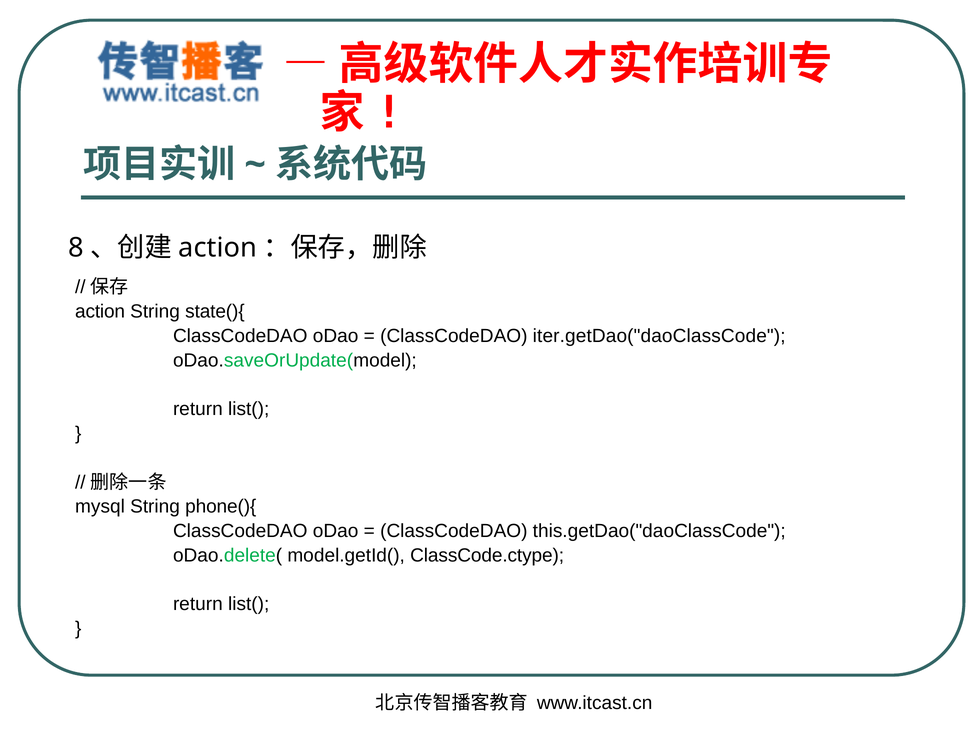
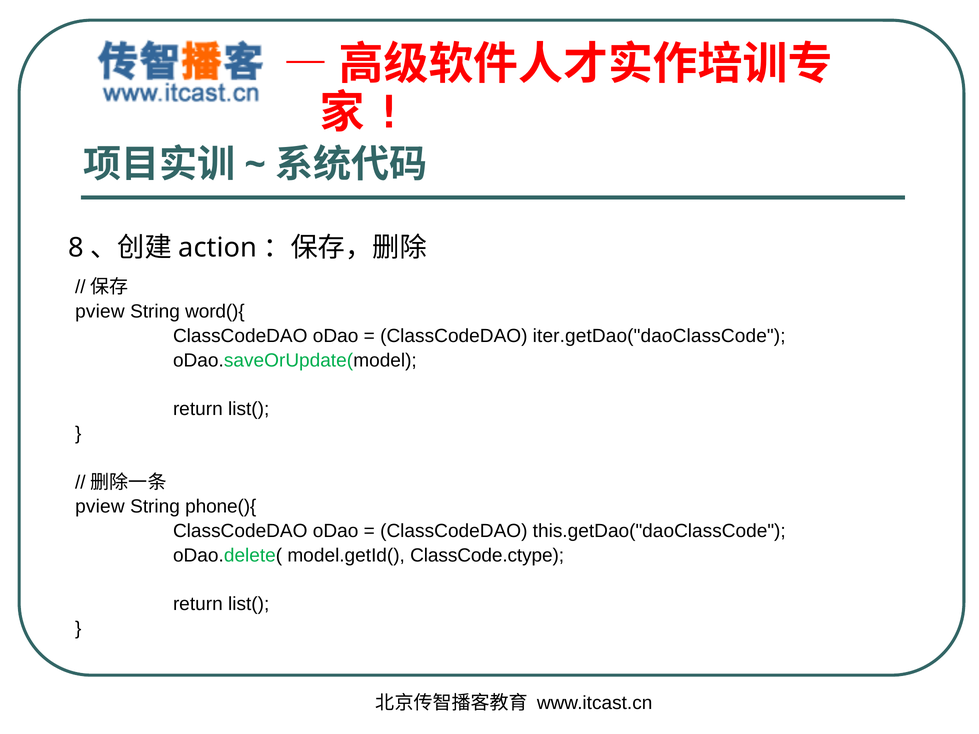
action at (100, 312): action -> pview
state(){: state(){ -> word(){
mysql at (100, 507): mysql -> pview
